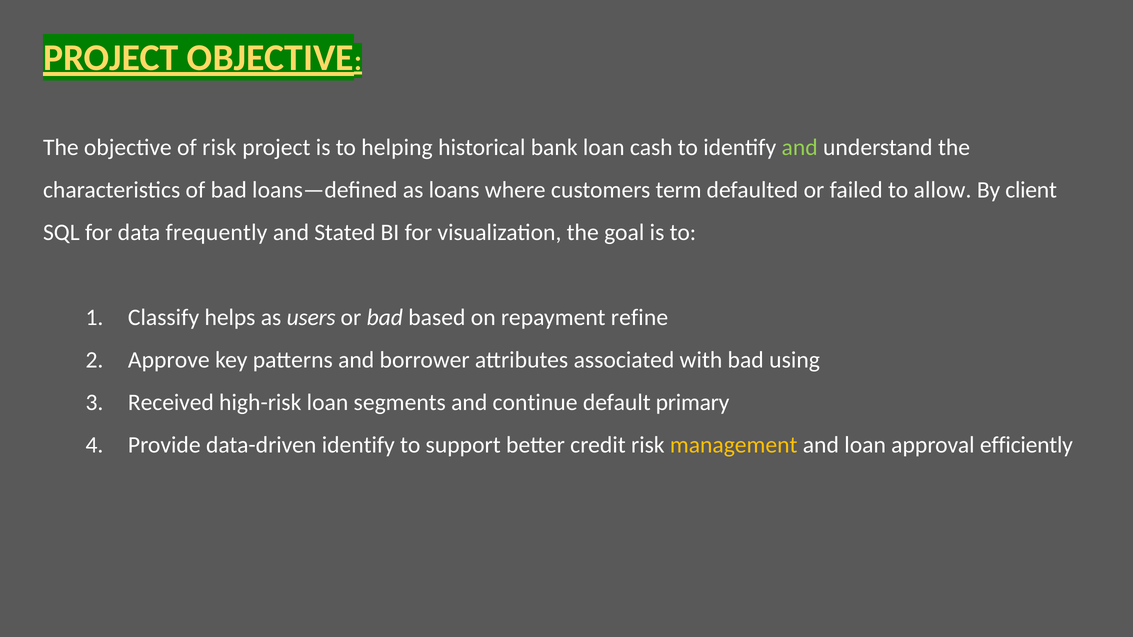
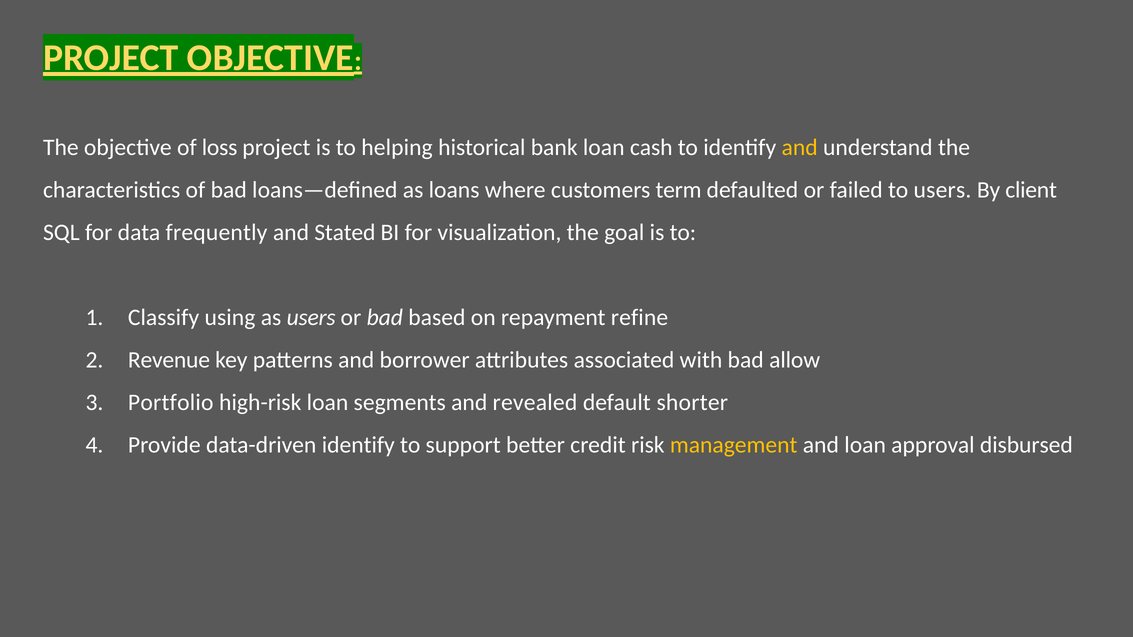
of risk: risk -> loss
and at (800, 148) colour: light green -> yellow
to allow: allow -> users
helps: helps -> using
Approve: Approve -> Revenue
using: using -> allow
Received: Received -> Portfolio
continue: continue -> revealed
primary: primary -> shorter
efficiently: efficiently -> disbursed
